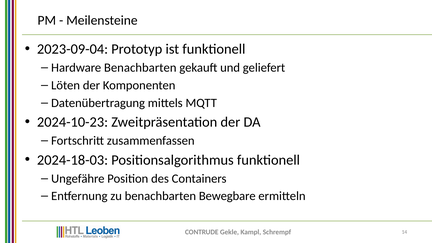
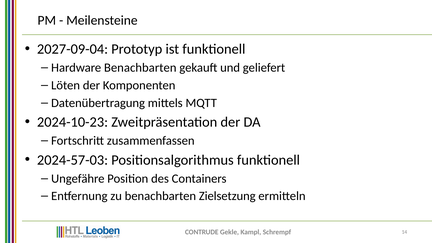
2023-09-04: 2023-09-04 -> 2027-09-04
2024-18-03: 2024-18-03 -> 2024-57-03
Bewegbare: Bewegbare -> Zielsetzung
